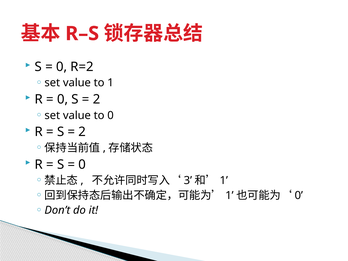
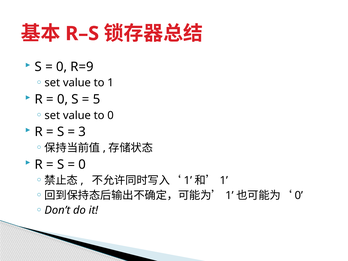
R=2: R=2 -> R=9
2 at (97, 99): 2 -> 5
2 at (82, 132): 2 -> 3
3 at (188, 180): 3 -> 1
